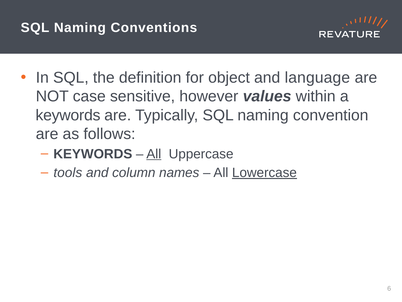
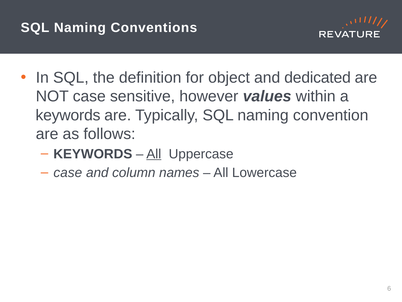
language: language -> dedicated
tools at (68, 172): tools -> case
Lowercase underline: present -> none
